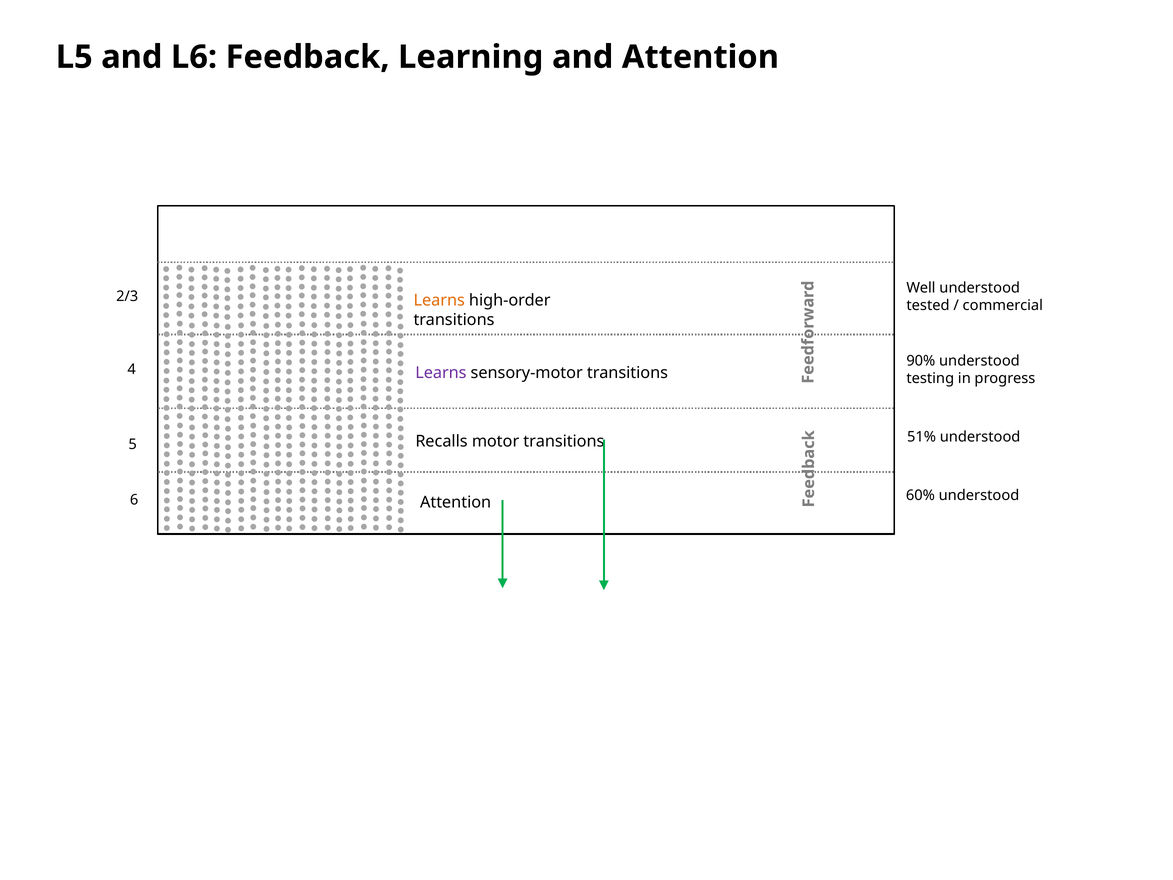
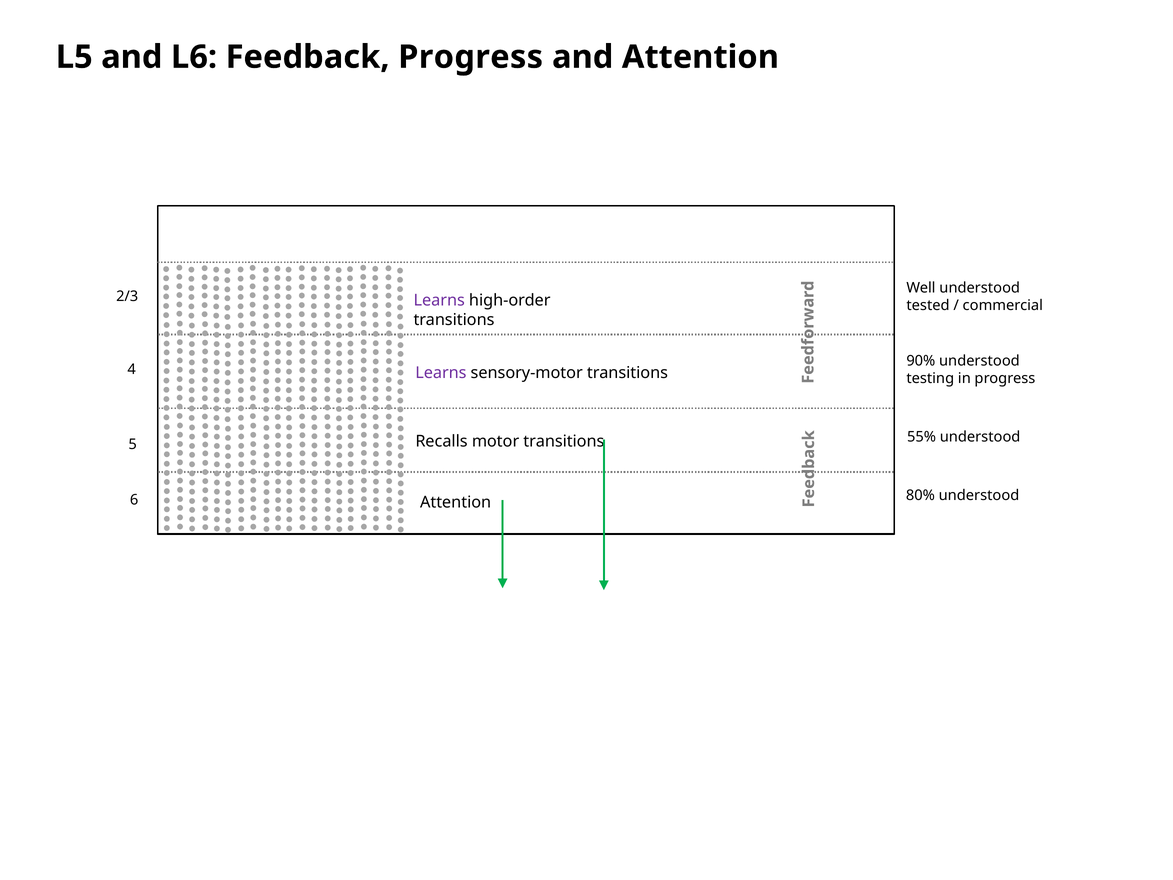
Feedback Learning: Learning -> Progress
Learns at (439, 300) colour: orange -> purple
51%: 51% -> 55%
60%: 60% -> 80%
